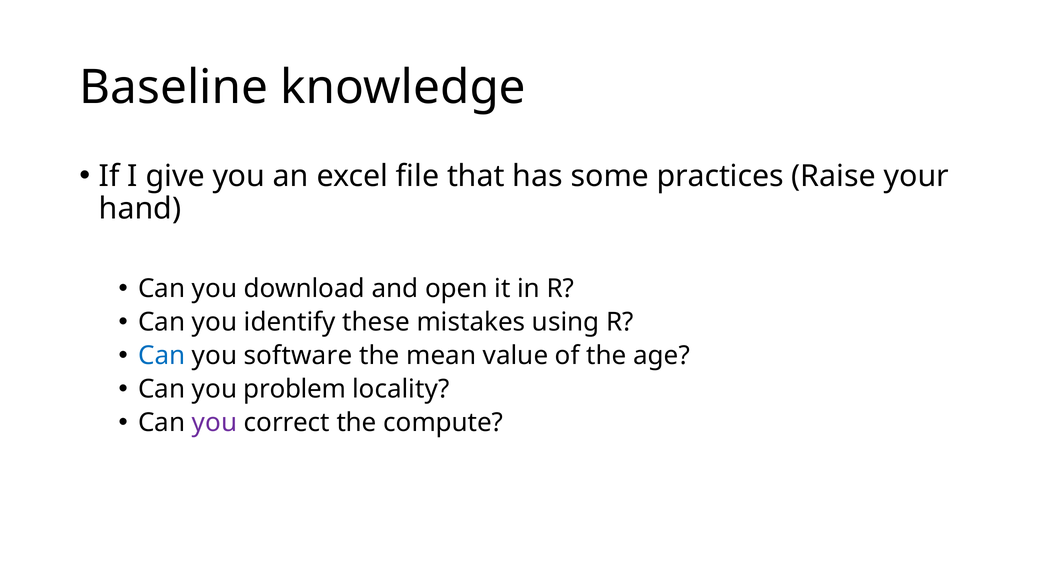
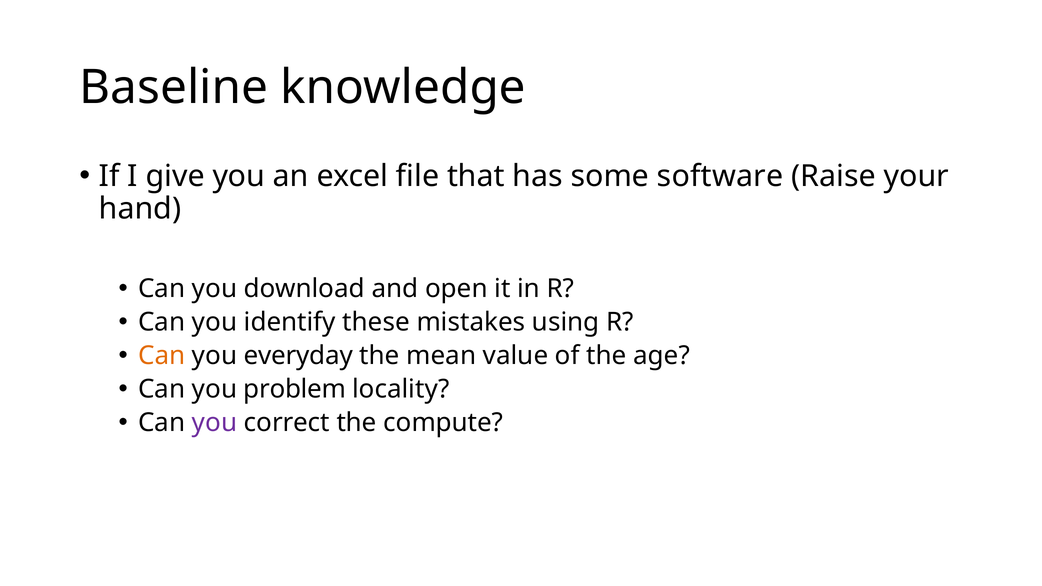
practices: practices -> software
Can at (162, 356) colour: blue -> orange
software: software -> everyday
